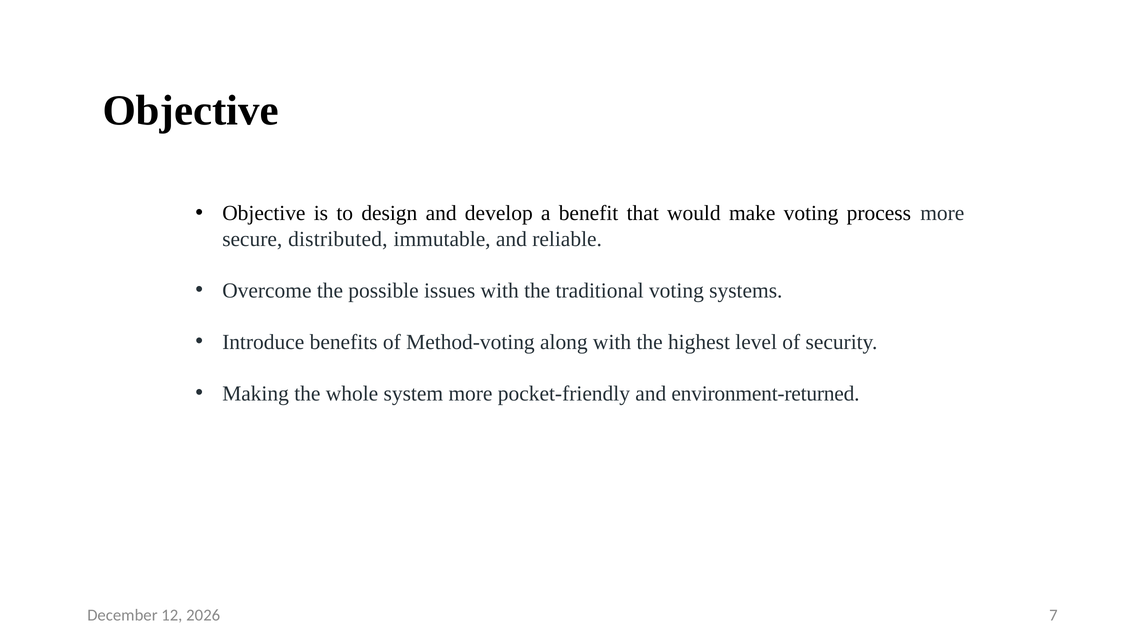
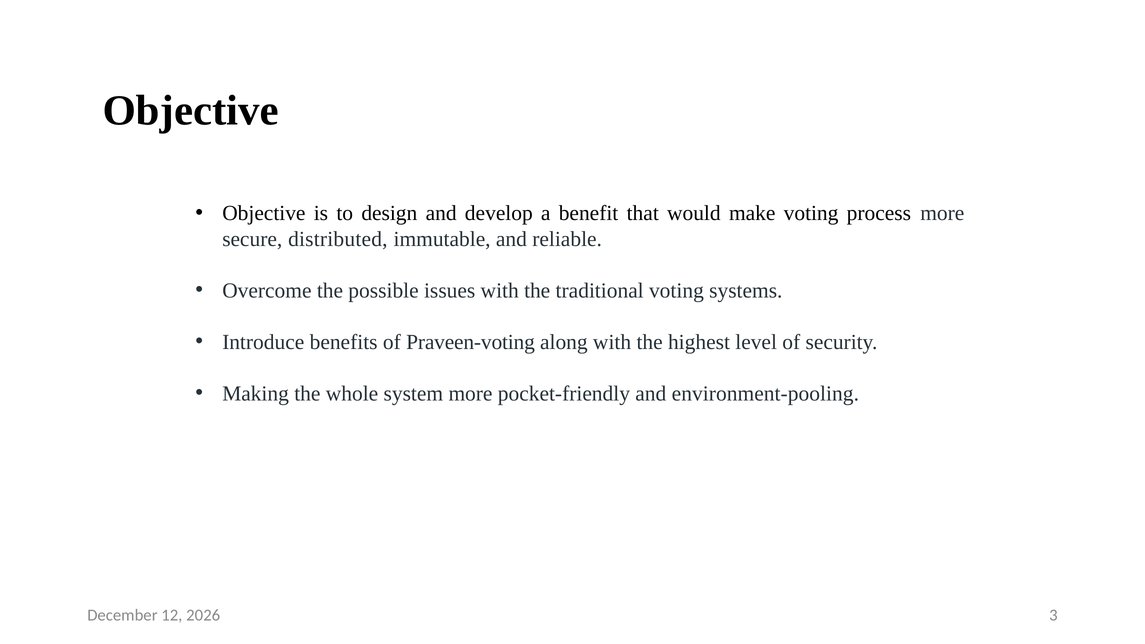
Method-voting: Method-voting -> Praveen-voting
environment-returned: environment-returned -> environment-pooling
7: 7 -> 3
